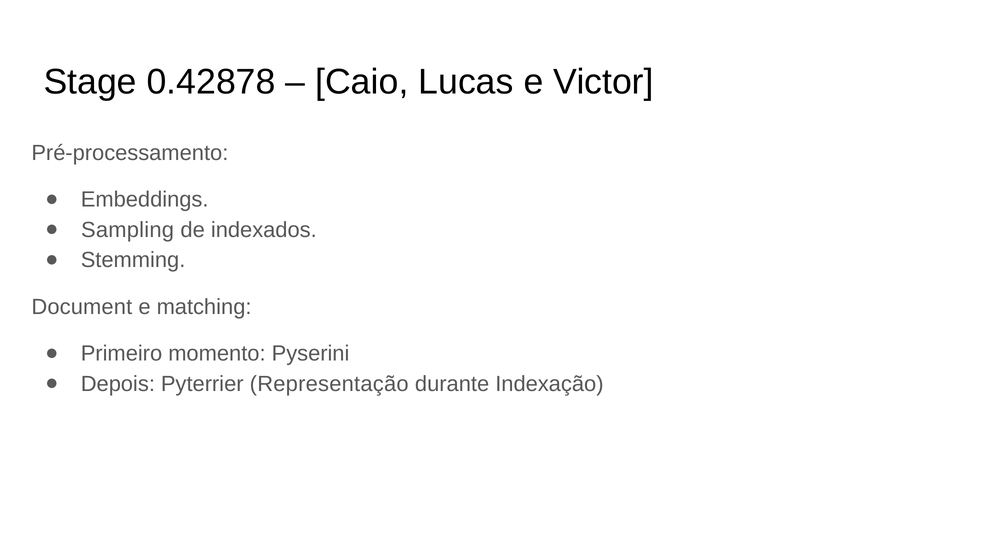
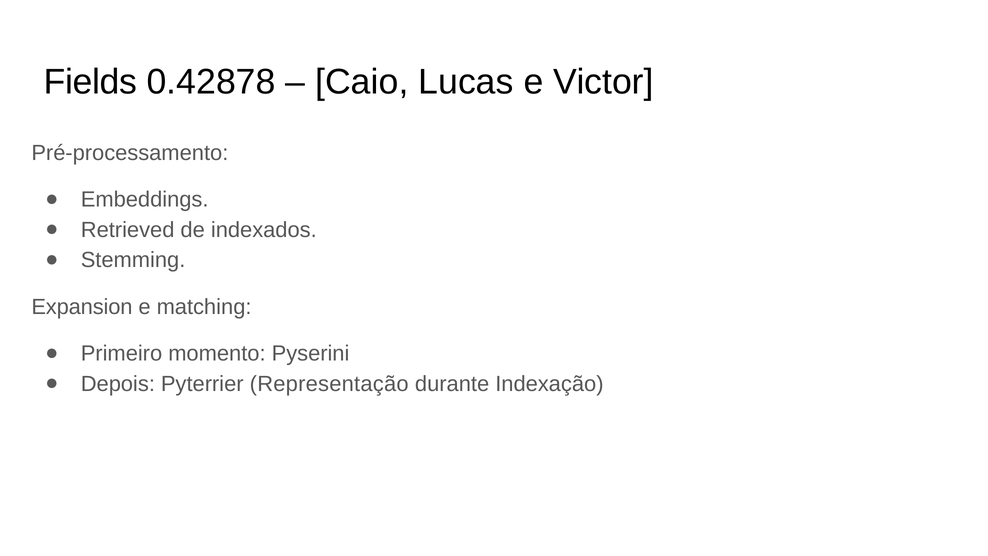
Stage: Stage -> Fields
Sampling: Sampling -> Retrieved
Document: Document -> Expansion
